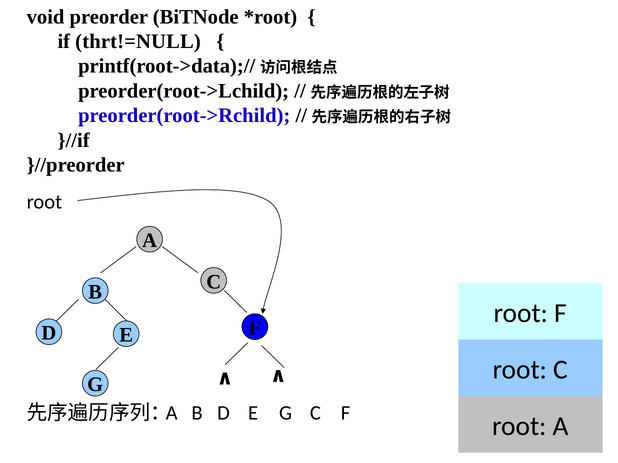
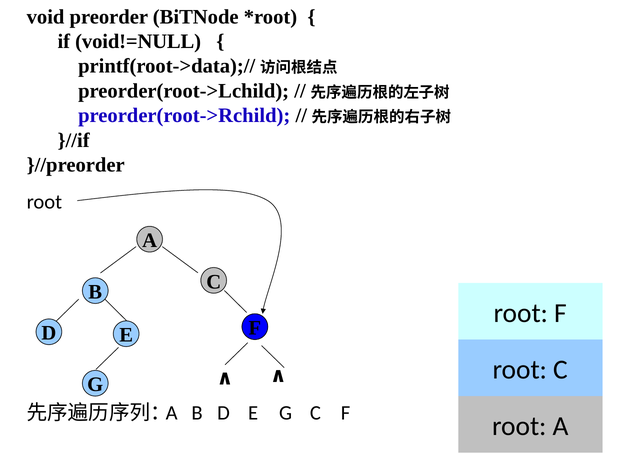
thrt!=NULL: thrt!=NULL -> void!=NULL
